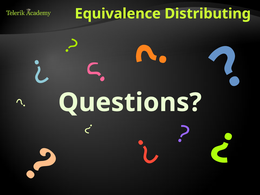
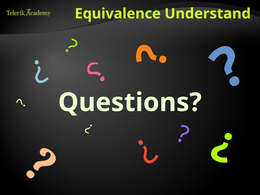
Distributing: Distributing -> Understand
